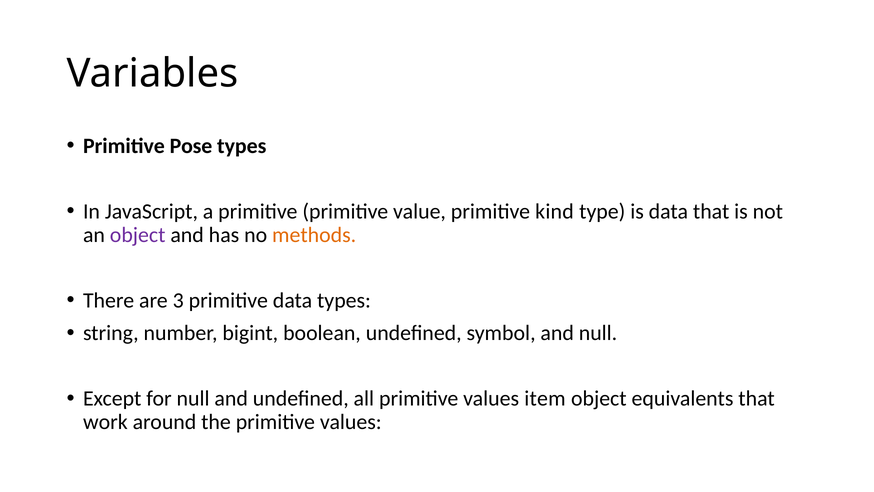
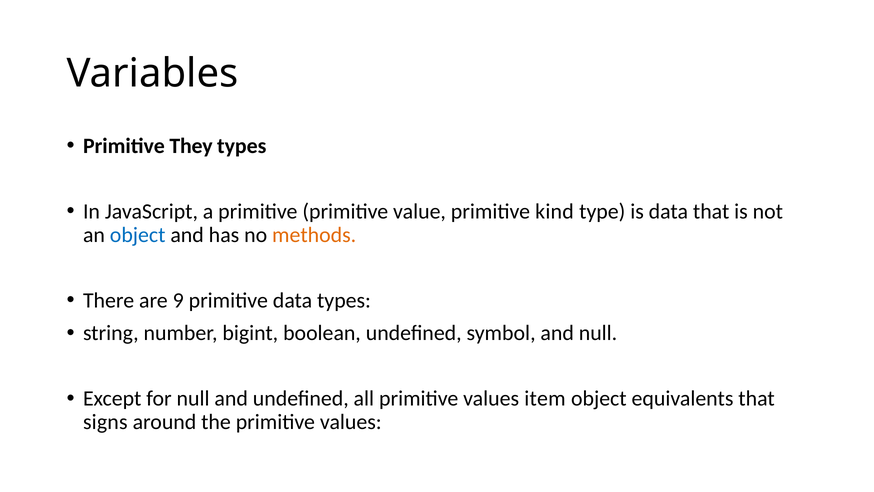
Pose: Pose -> They
object at (138, 235) colour: purple -> blue
3: 3 -> 9
work: work -> signs
